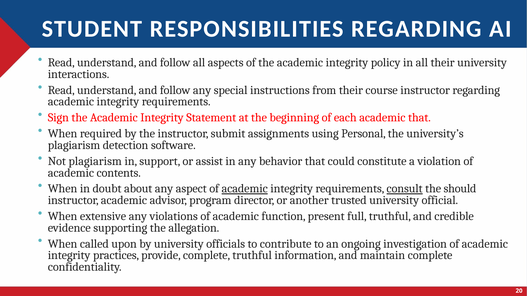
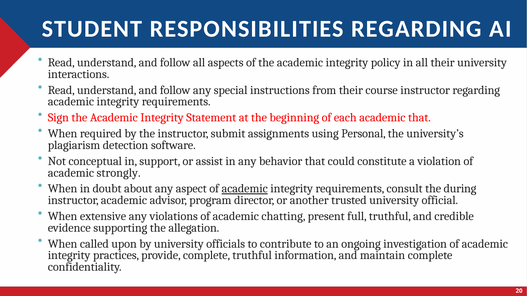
Not plagiarism: plagiarism -> conceptual
contents: contents -> strongly
consult underline: present -> none
should: should -> during
function: function -> chatting
